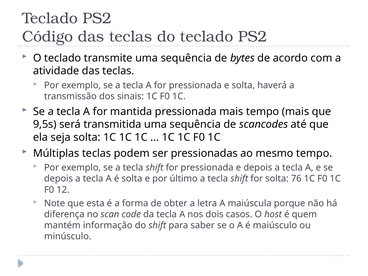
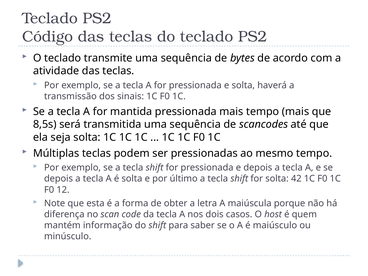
9,5s: 9,5s -> 8,5s
76: 76 -> 42
